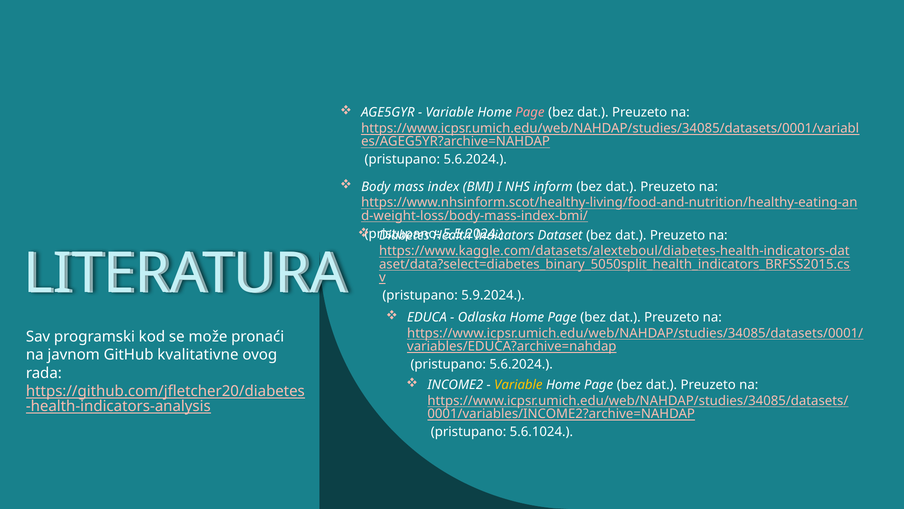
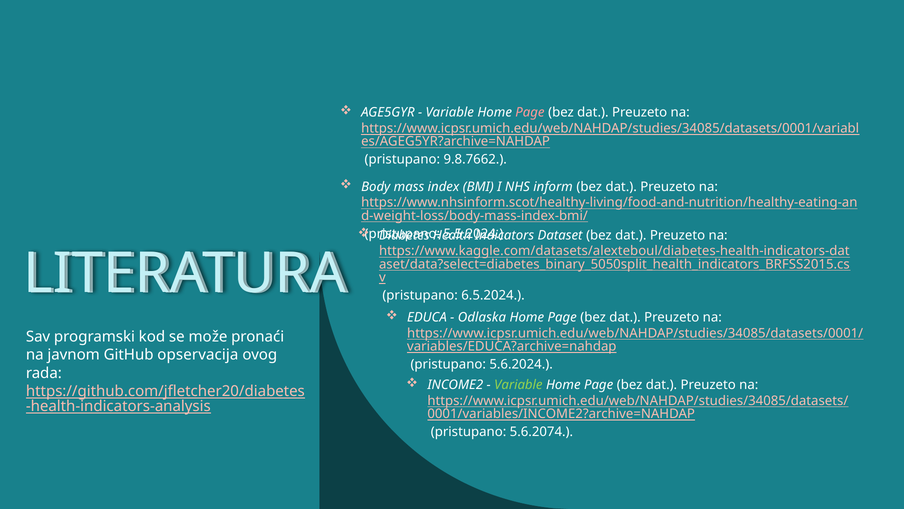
5.6.2024 at (475, 159): 5.6.2024 -> 9.8.7662
5.9.2024: 5.9.2024 -> 6.5.2024
kvalitativne: kvalitativne -> opservacija
Variable at (518, 384) colour: yellow -> light green
5.6.1024: 5.6.1024 -> 5.6.2074
